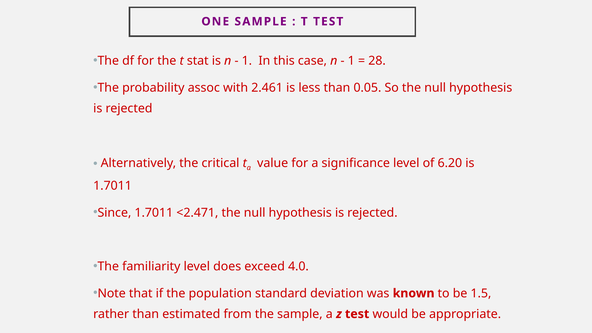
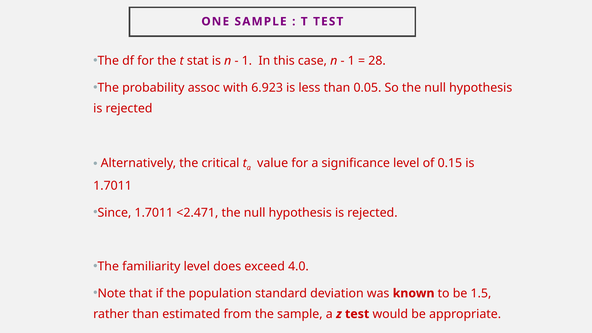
2.461: 2.461 -> 6.923
6.20: 6.20 -> 0.15
